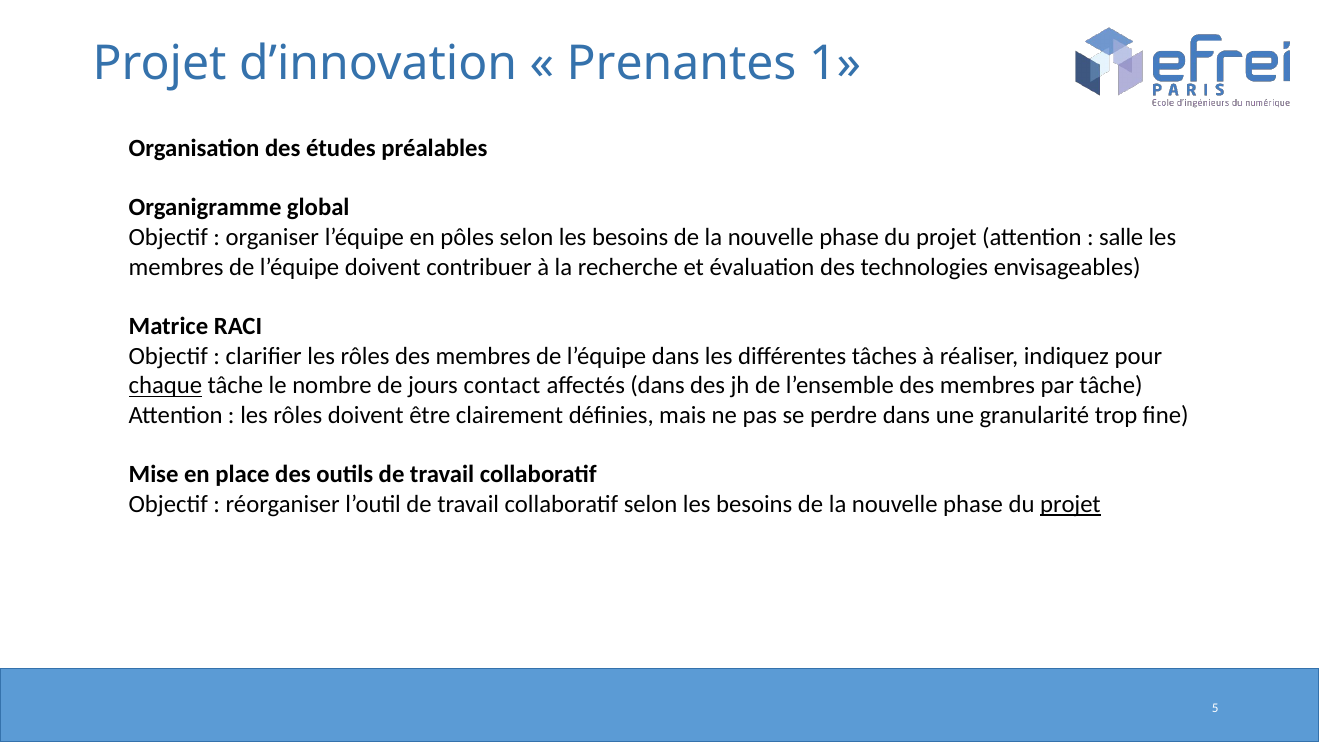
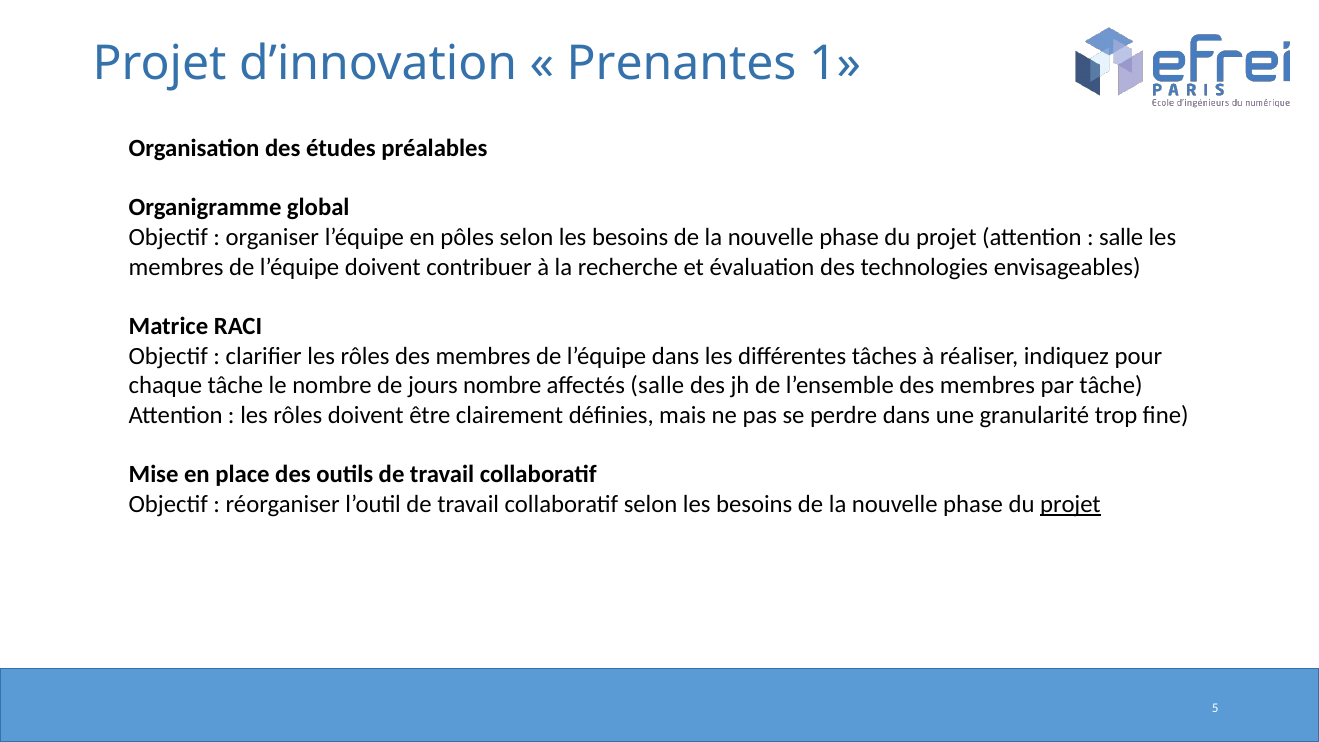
chaque underline: present -> none
jours contact: contact -> nombre
affectés dans: dans -> salle
